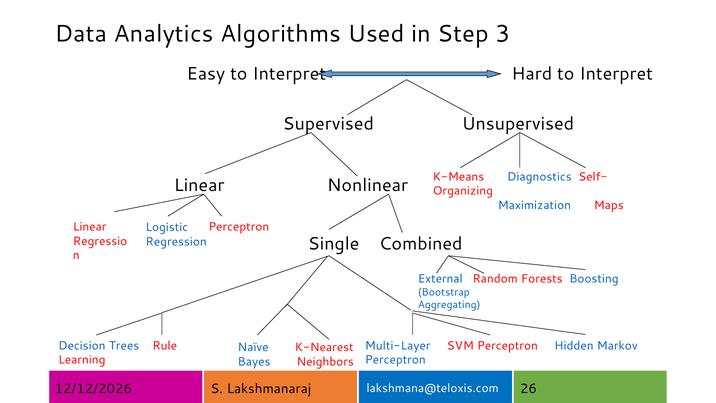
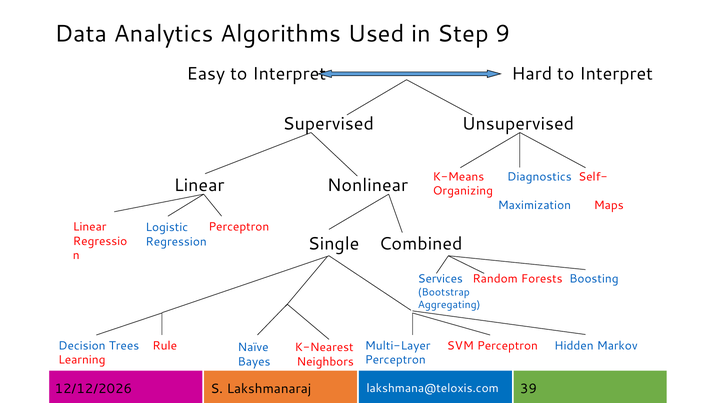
3: 3 -> 9
External: External -> Services
26: 26 -> 39
